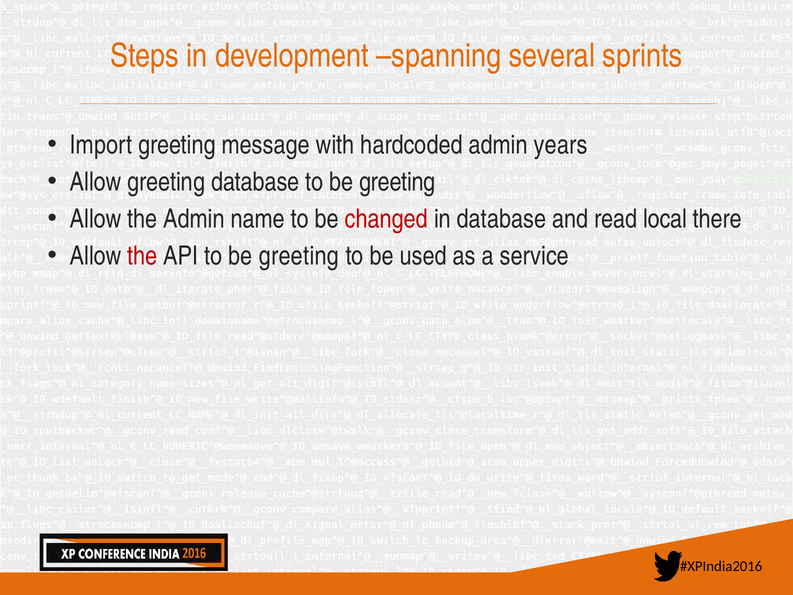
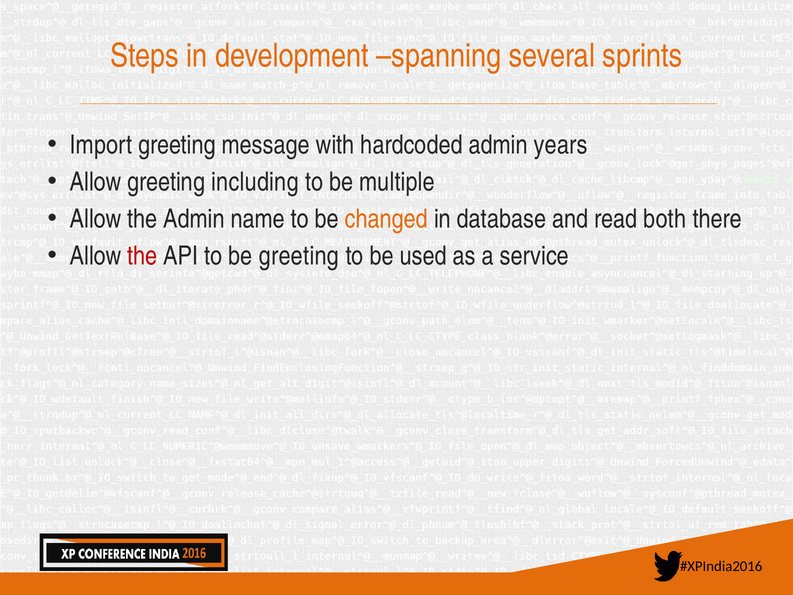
greeting database: database -> including
greeting at (397, 182): greeting -> multiple
changed colour: red -> orange
local: local -> both
